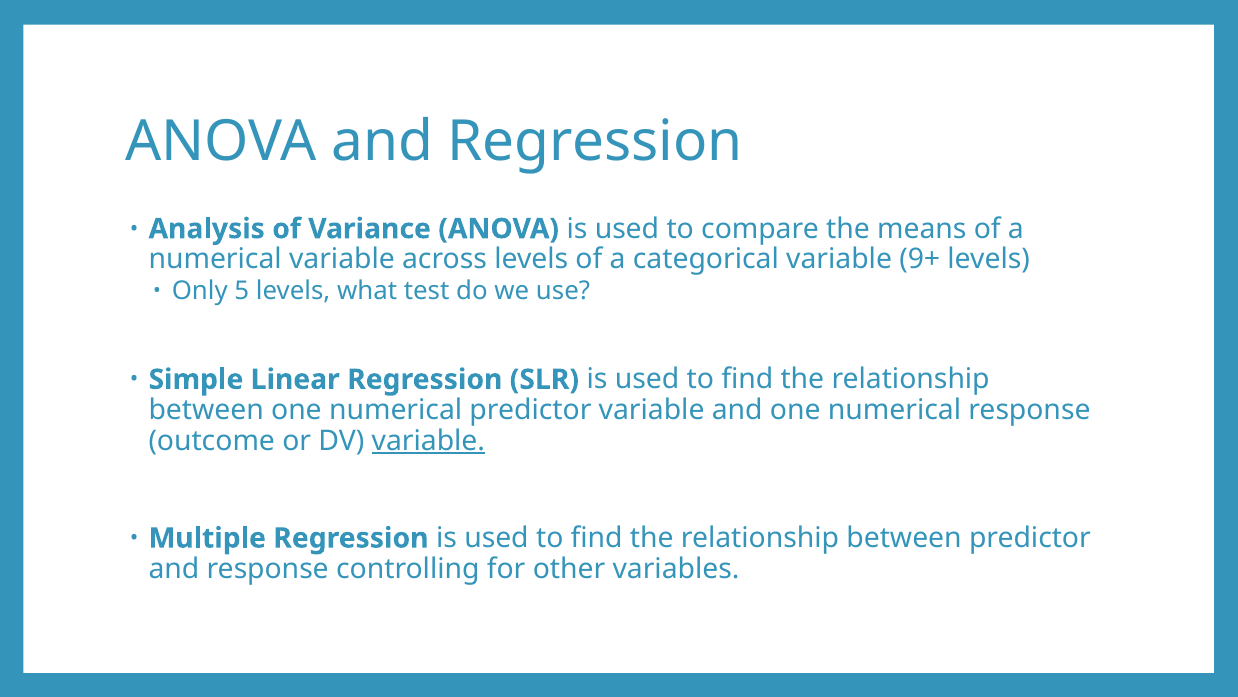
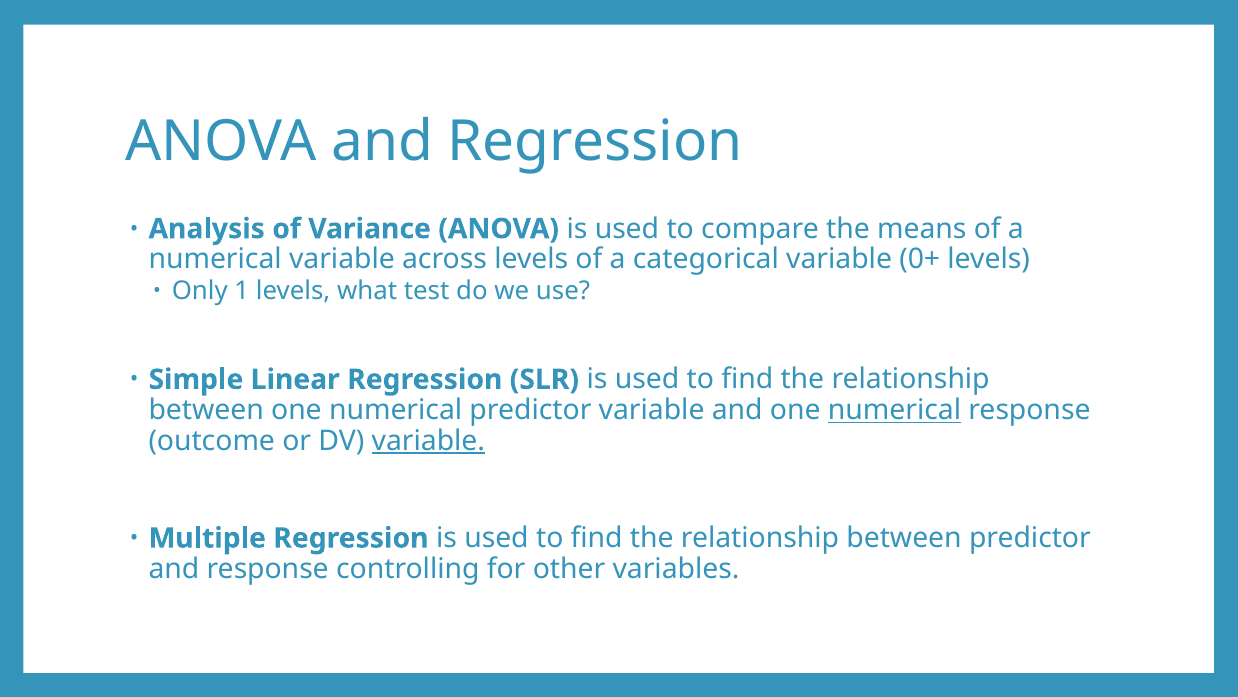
9+: 9+ -> 0+
5: 5 -> 1
numerical at (895, 410) underline: none -> present
